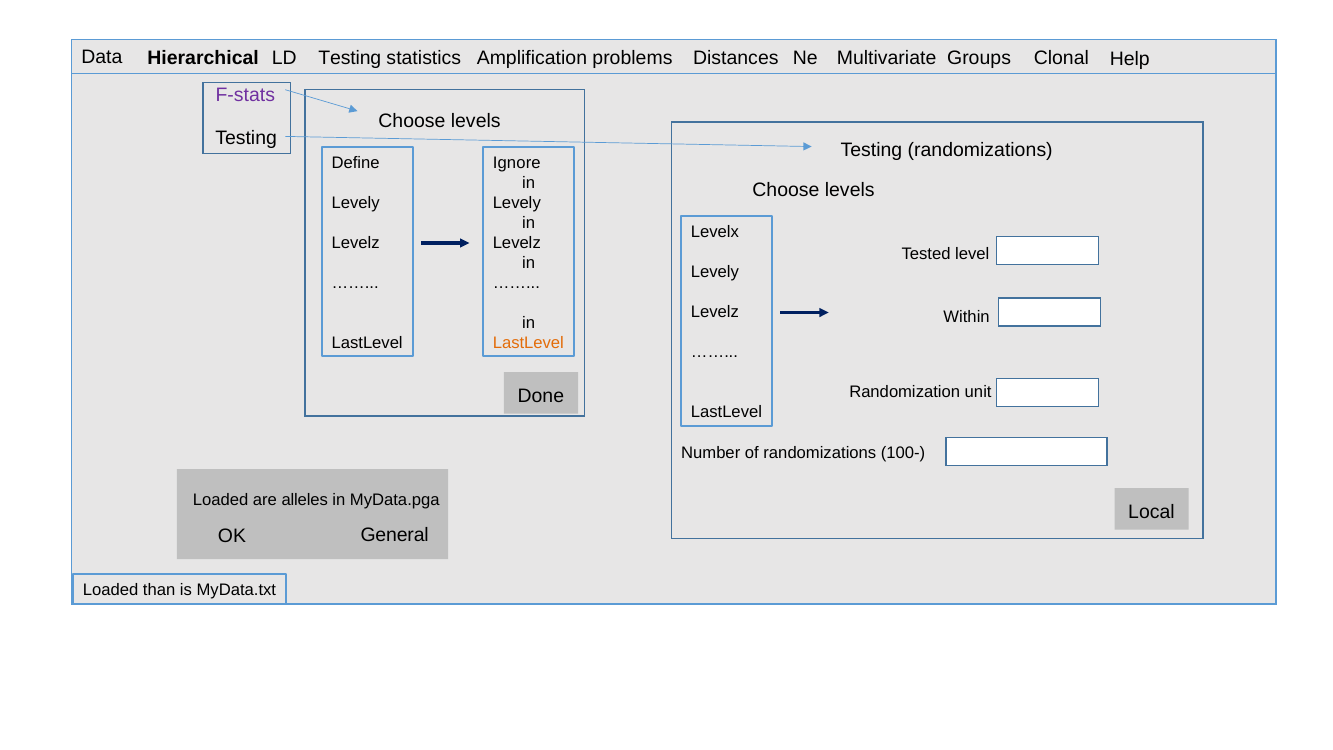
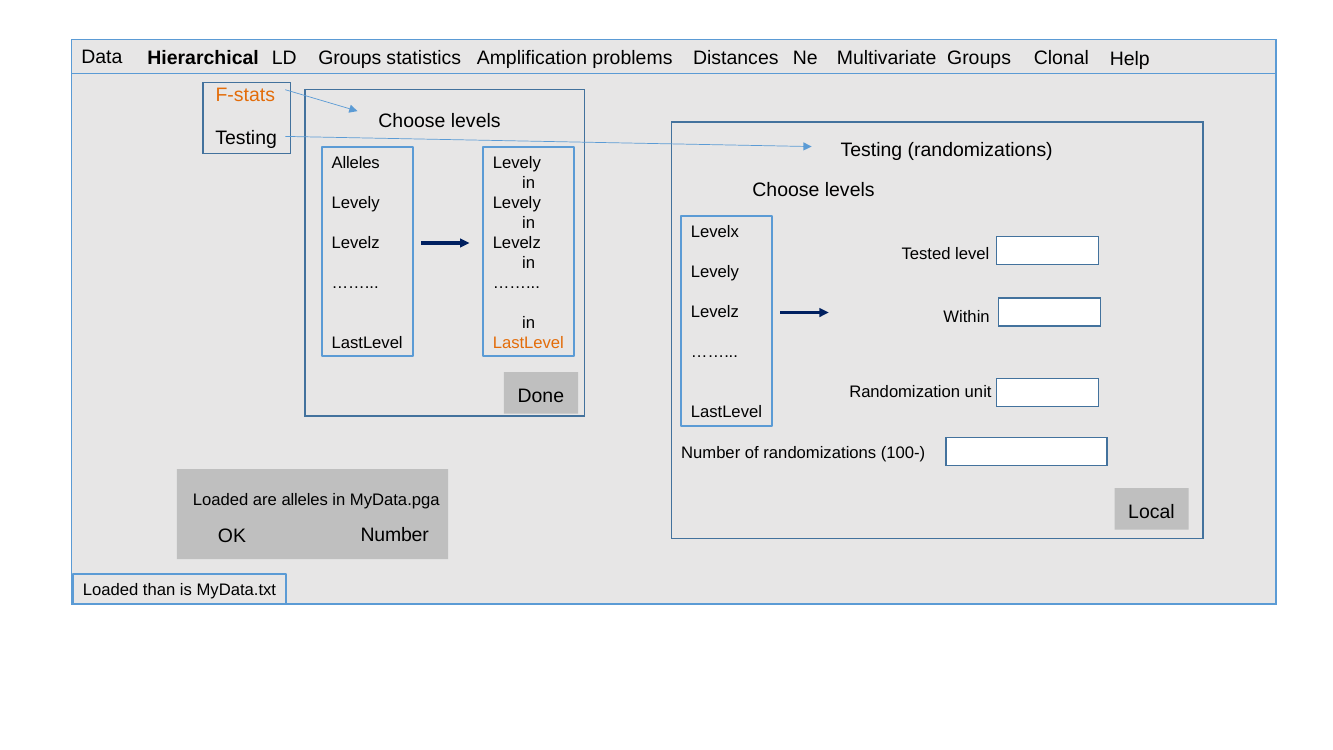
LD Testing: Testing -> Groups
F-stats colour: purple -> orange
Define at (356, 163): Define -> Alleles
Ignore at (517, 163): Ignore -> Levely
General at (395, 535): General -> Number
